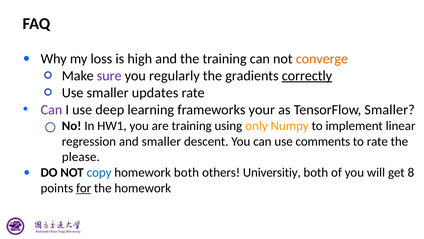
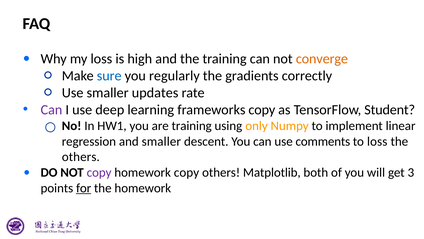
sure colour: purple -> blue
correctly underline: present -> none
frameworks your: your -> copy
TensorFlow Smaller: Smaller -> Student
to rate: rate -> loss
please at (81, 157): please -> others
copy at (99, 172) colour: blue -> purple
homework both: both -> copy
Universitiy: Universitiy -> Matplotlib
8: 8 -> 3
